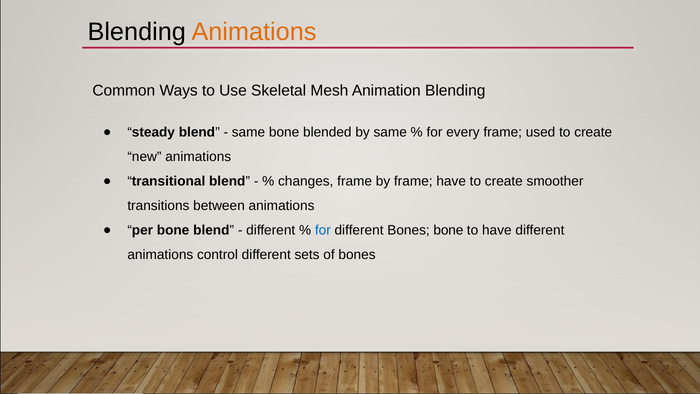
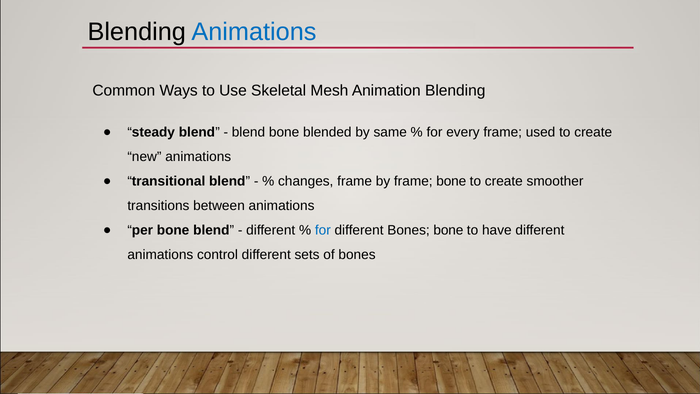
Animations at (254, 32) colour: orange -> blue
same at (248, 132): same -> blend
frame have: have -> bone
